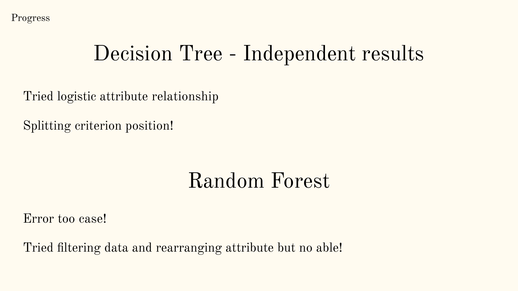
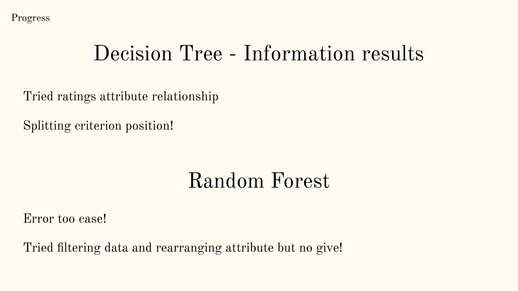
Independent: Independent -> Information
logistic: logistic -> ratings
able: able -> give
